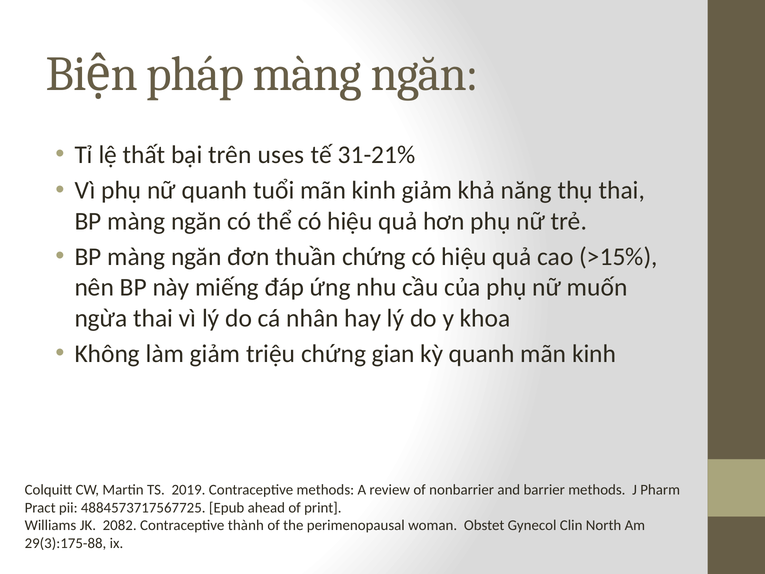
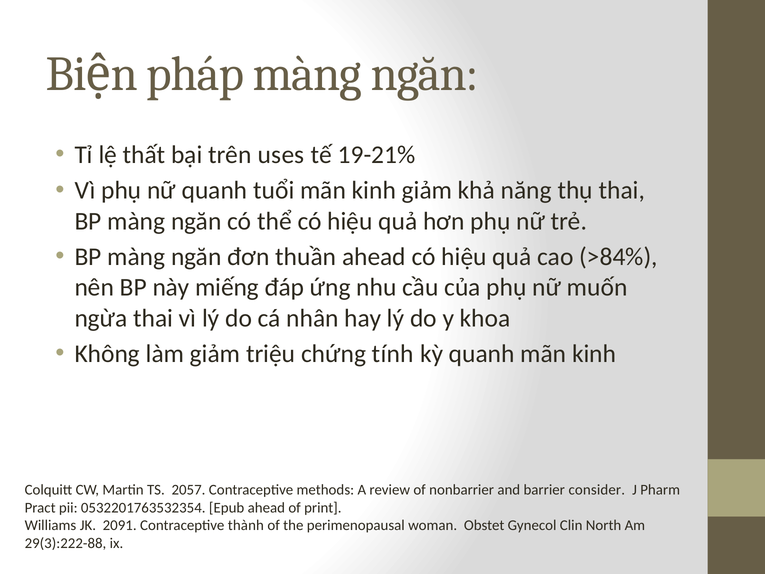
31-21%: 31-21% -> 19-21%
thuần chứng: chứng -> ahead
>15%: >15% -> >84%
gian: gian -> tính
2019: 2019 -> 2057
barrier methods: methods -> consider
4884573717567725: 4884573717567725 -> 0532201763532354
2082: 2082 -> 2091
29(3):175-88: 29(3):175-88 -> 29(3):222-88
